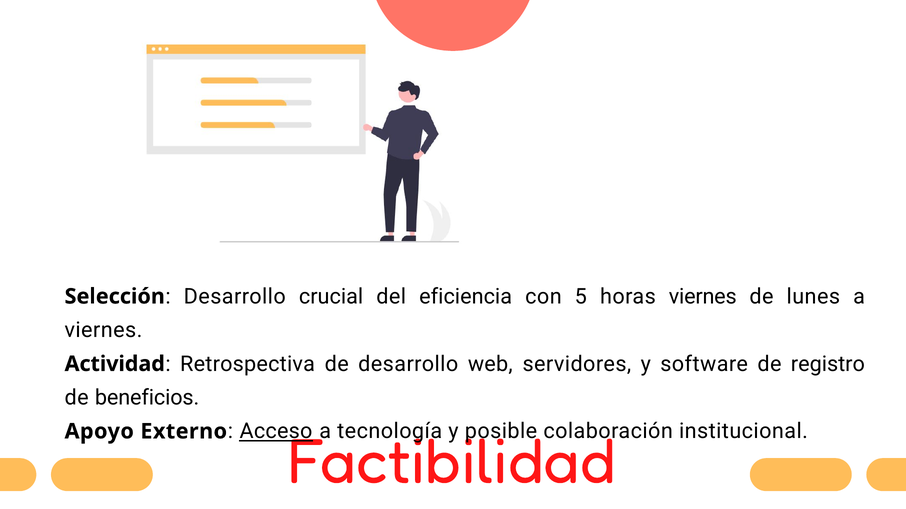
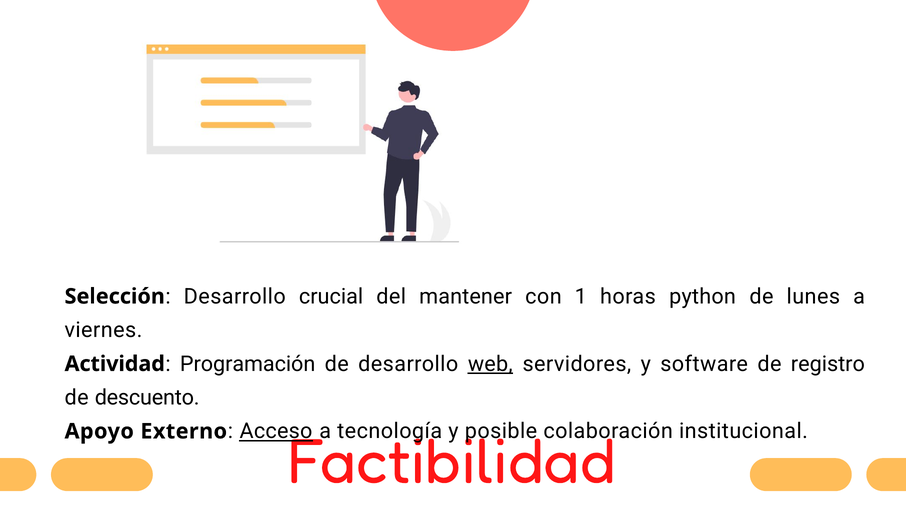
eficiencia: eficiencia -> mantener
5: 5 -> 1
horas viernes: viernes -> python
Retrospectiva: Retrospectiva -> Programación
web underline: none -> present
beneficios: beneficios -> descuento
